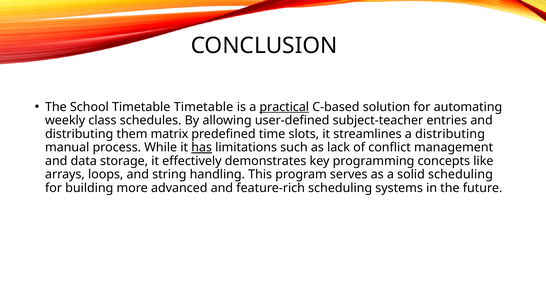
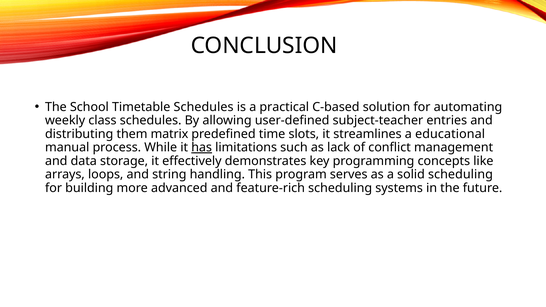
Timetable Timetable: Timetable -> Schedules
practical underline: present -> none
a distributing: distributing -> educational
